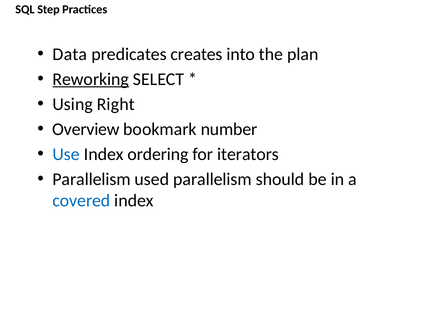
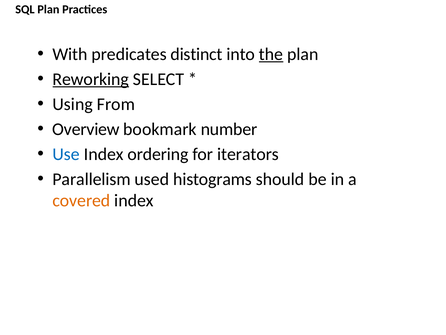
SQL Step: Step -> Plan
Data: Data -> With
creates: creates -> distinct
the underline: none -> present
Right: Right -> From
used parallelism: parallelism -> histograms
covered colour: blue -> orange
